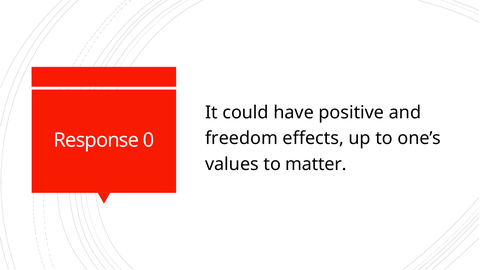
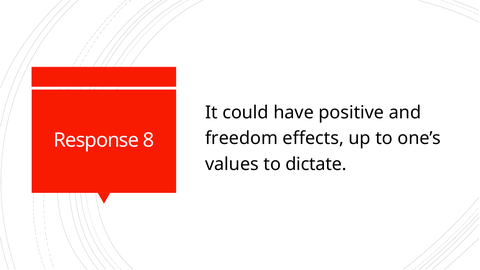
0: 0 -> 8
matter: matter -> dictate
